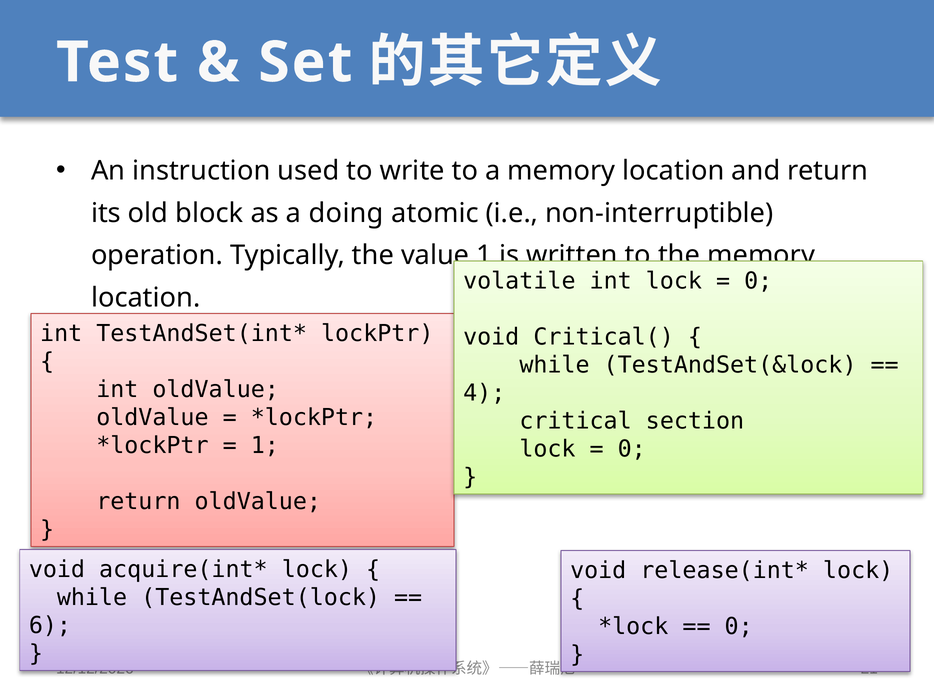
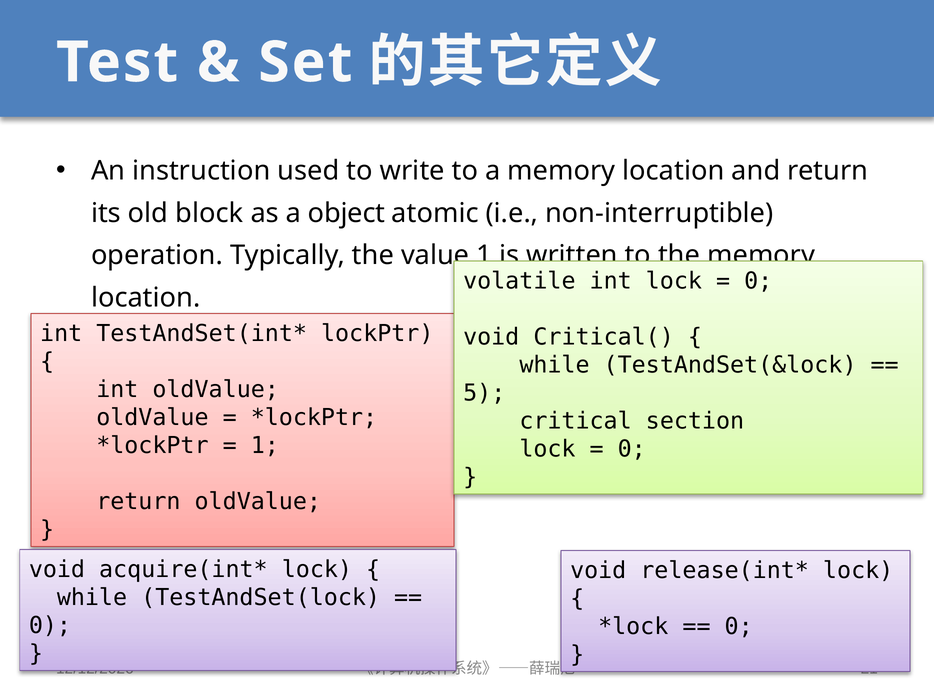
doing: doing -> object
4: 4 -> 5
6 at (50, 626): 6 -> 0
